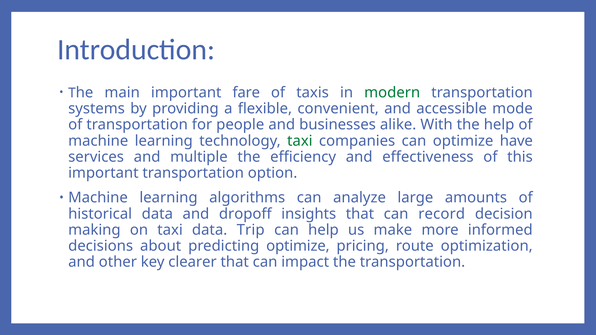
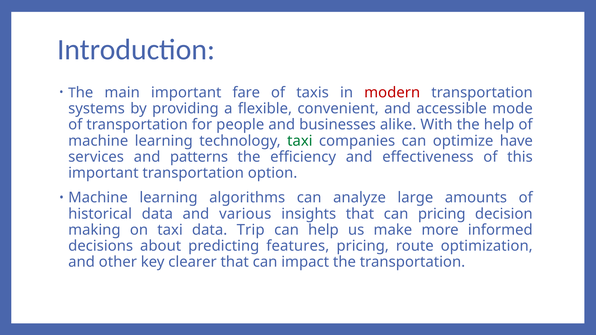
modern colour: green -> red
multiple: multiple -> patterns
dropoff: dropoff -> various
can record: record -> pricing
predicting optimize: optimize -> features
